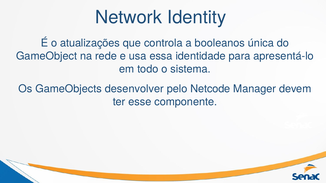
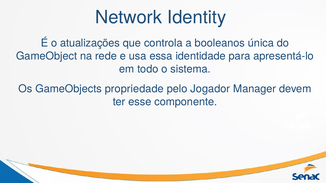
desenvolver: desenvolver -> propriedade
Netcode: Netcode -> Jogador
